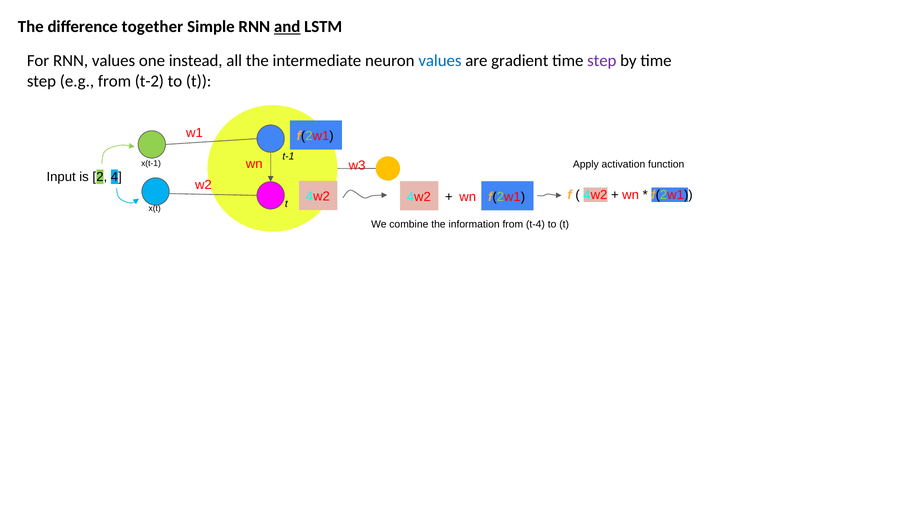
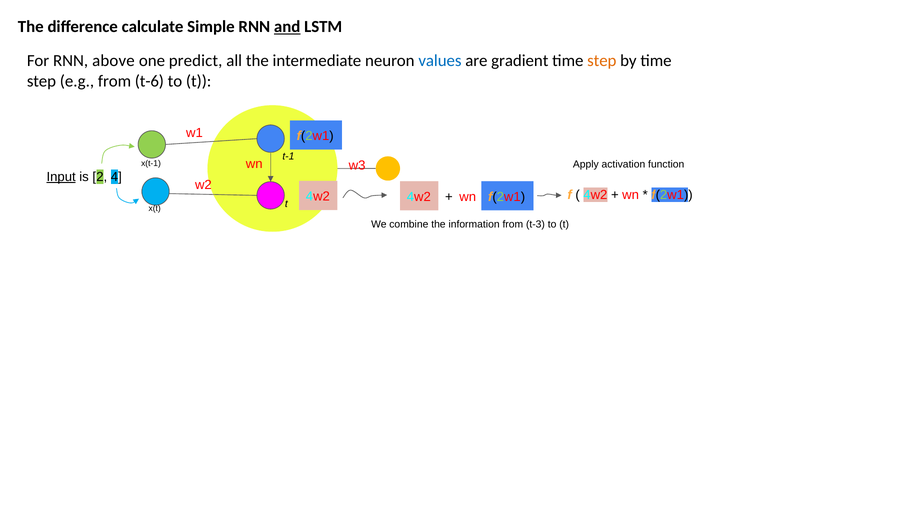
together: together -> calculate
RNN values: values -> above
instead: instead -> predict
step at (602, 61) colour: purple -> orange
t-2: t-2 -> t-6
Input underline: none -> present
t-4: t-4 -> t-3
